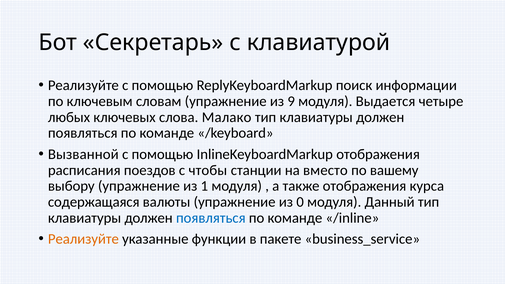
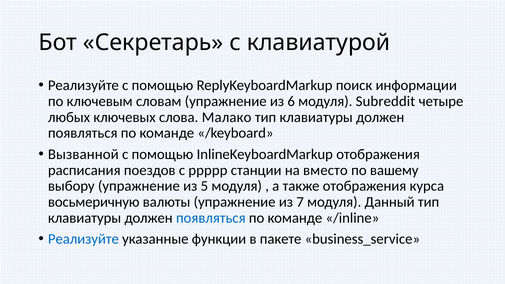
9: 9 -> 6
Выдается: Выдается -> Subreddit
чтобы: чтобы -> ррррр
1: 1 -> 5
содержащаяся: содержащаяся -> восьмеричную
0: 0 -> 7
Реализуйте at (83, 239) colour: orange -> blue
